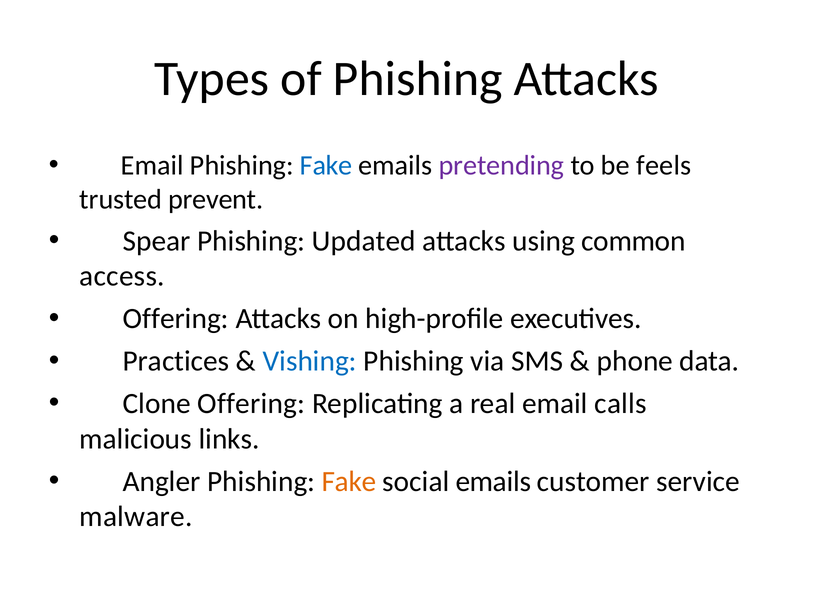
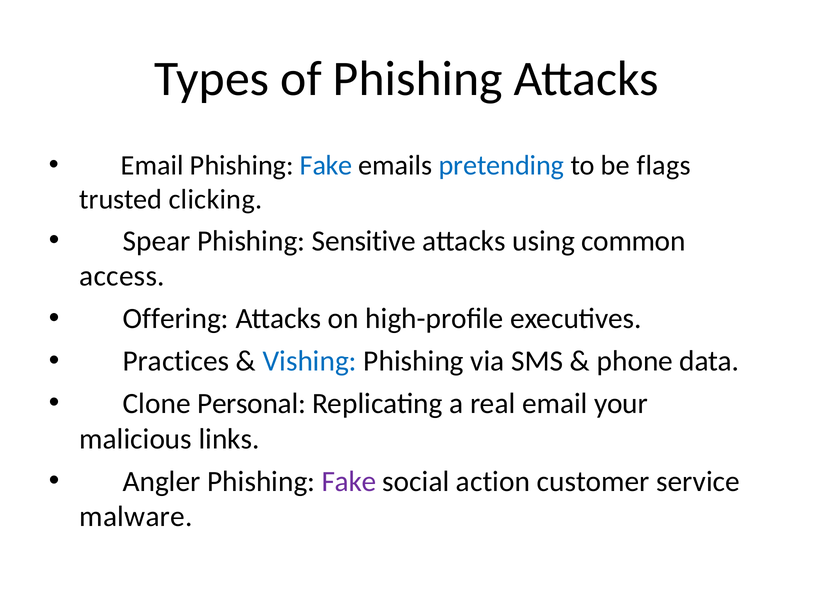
pretending colour: purple -> blue
feels: feels -> flags
prevent: prevent -> clicking
Updated: Updated -> Sensitive
Clone Offering: Offering -> Personal
calls: calls -> your
Fake at (349, 482) colour: orange -> purple
social emails: emails -> action
